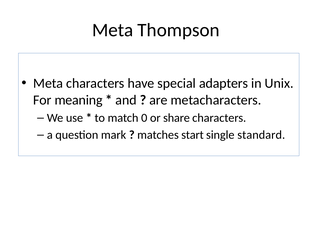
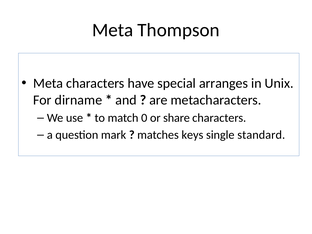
adapters: adapters -> arranges
meaning: meaning -> dirname
start: start -> keys
